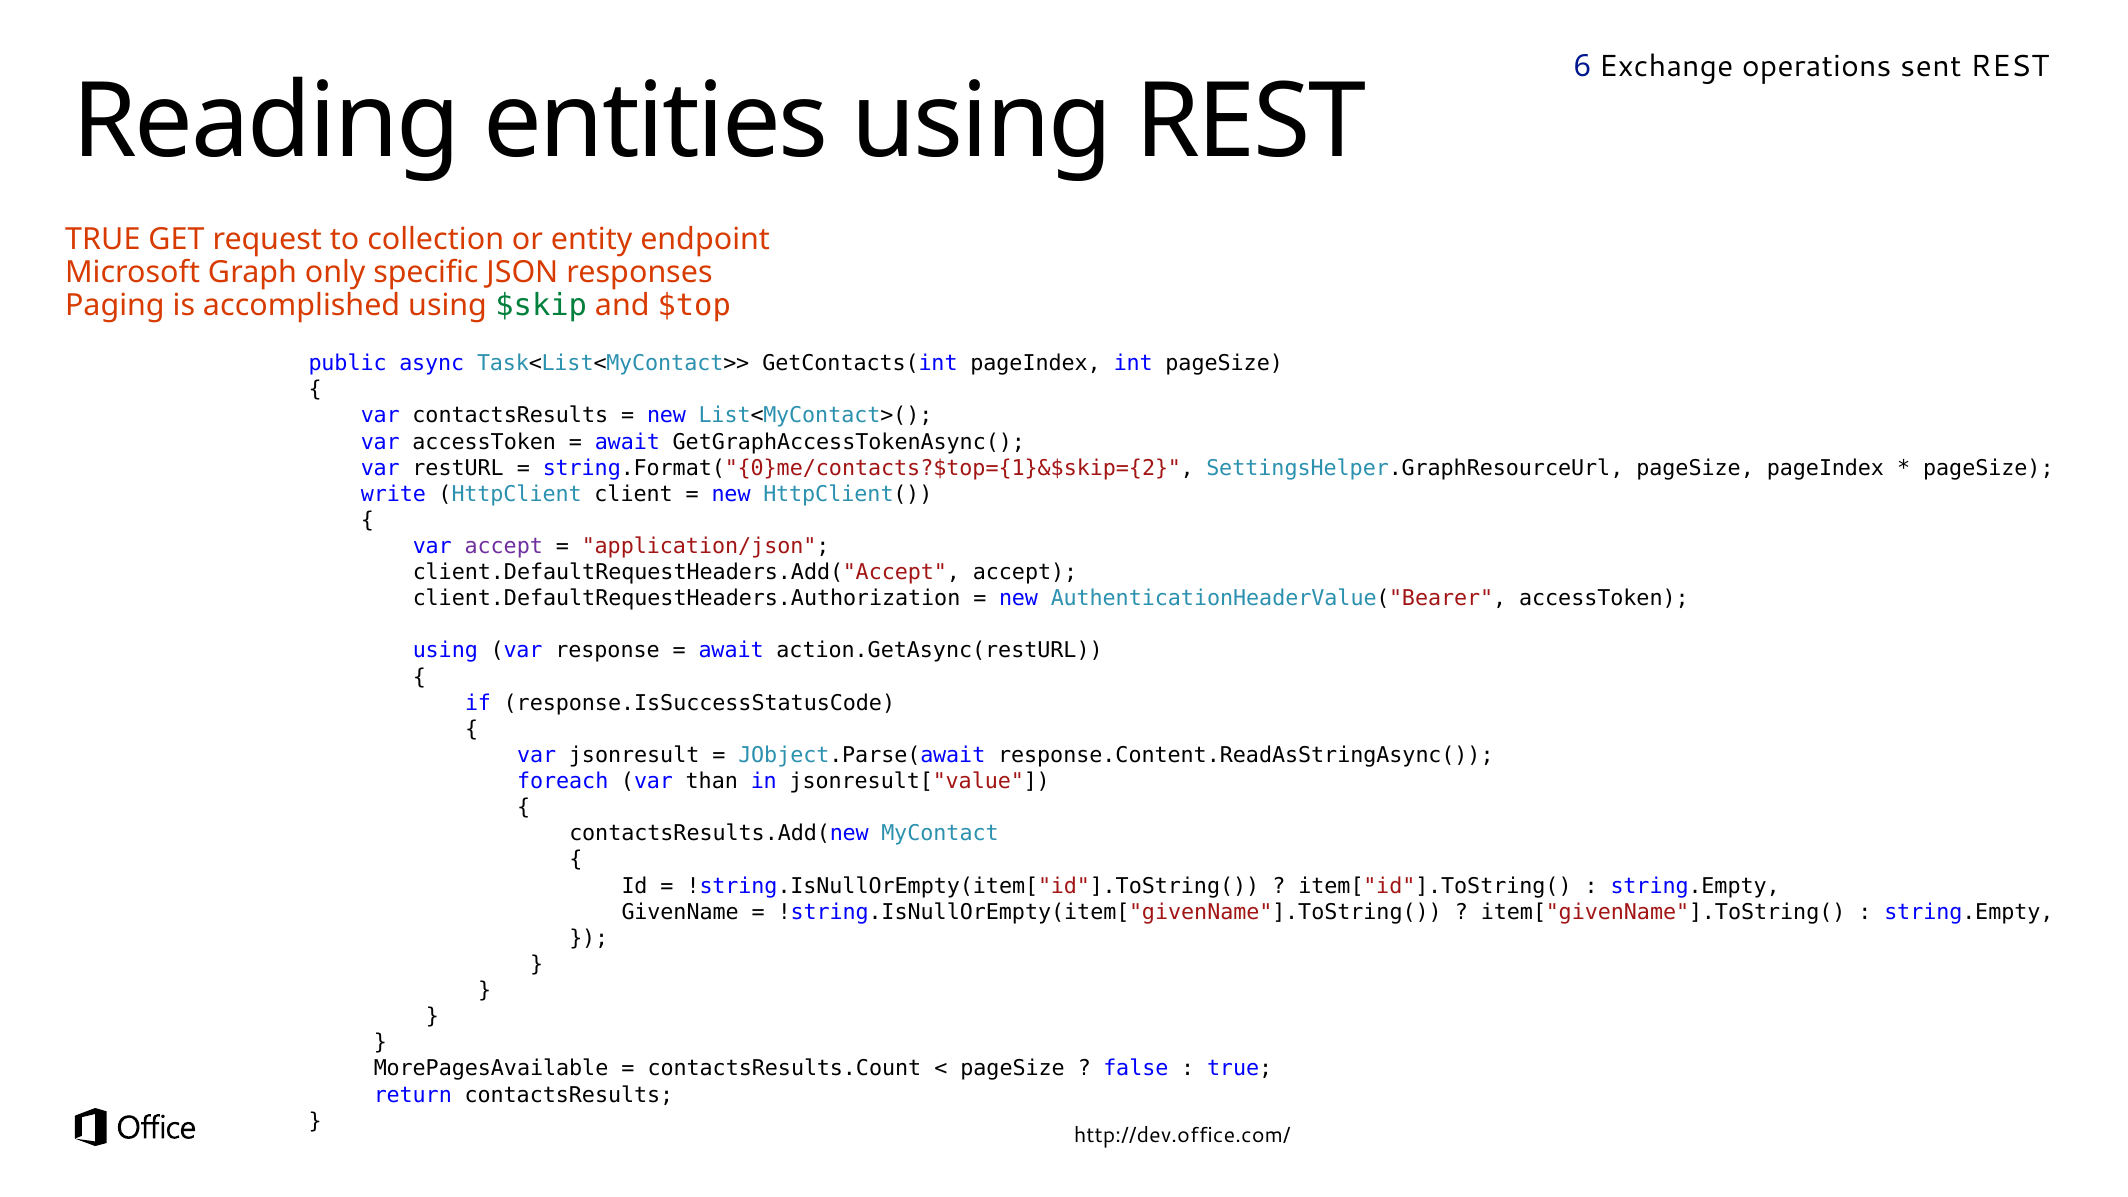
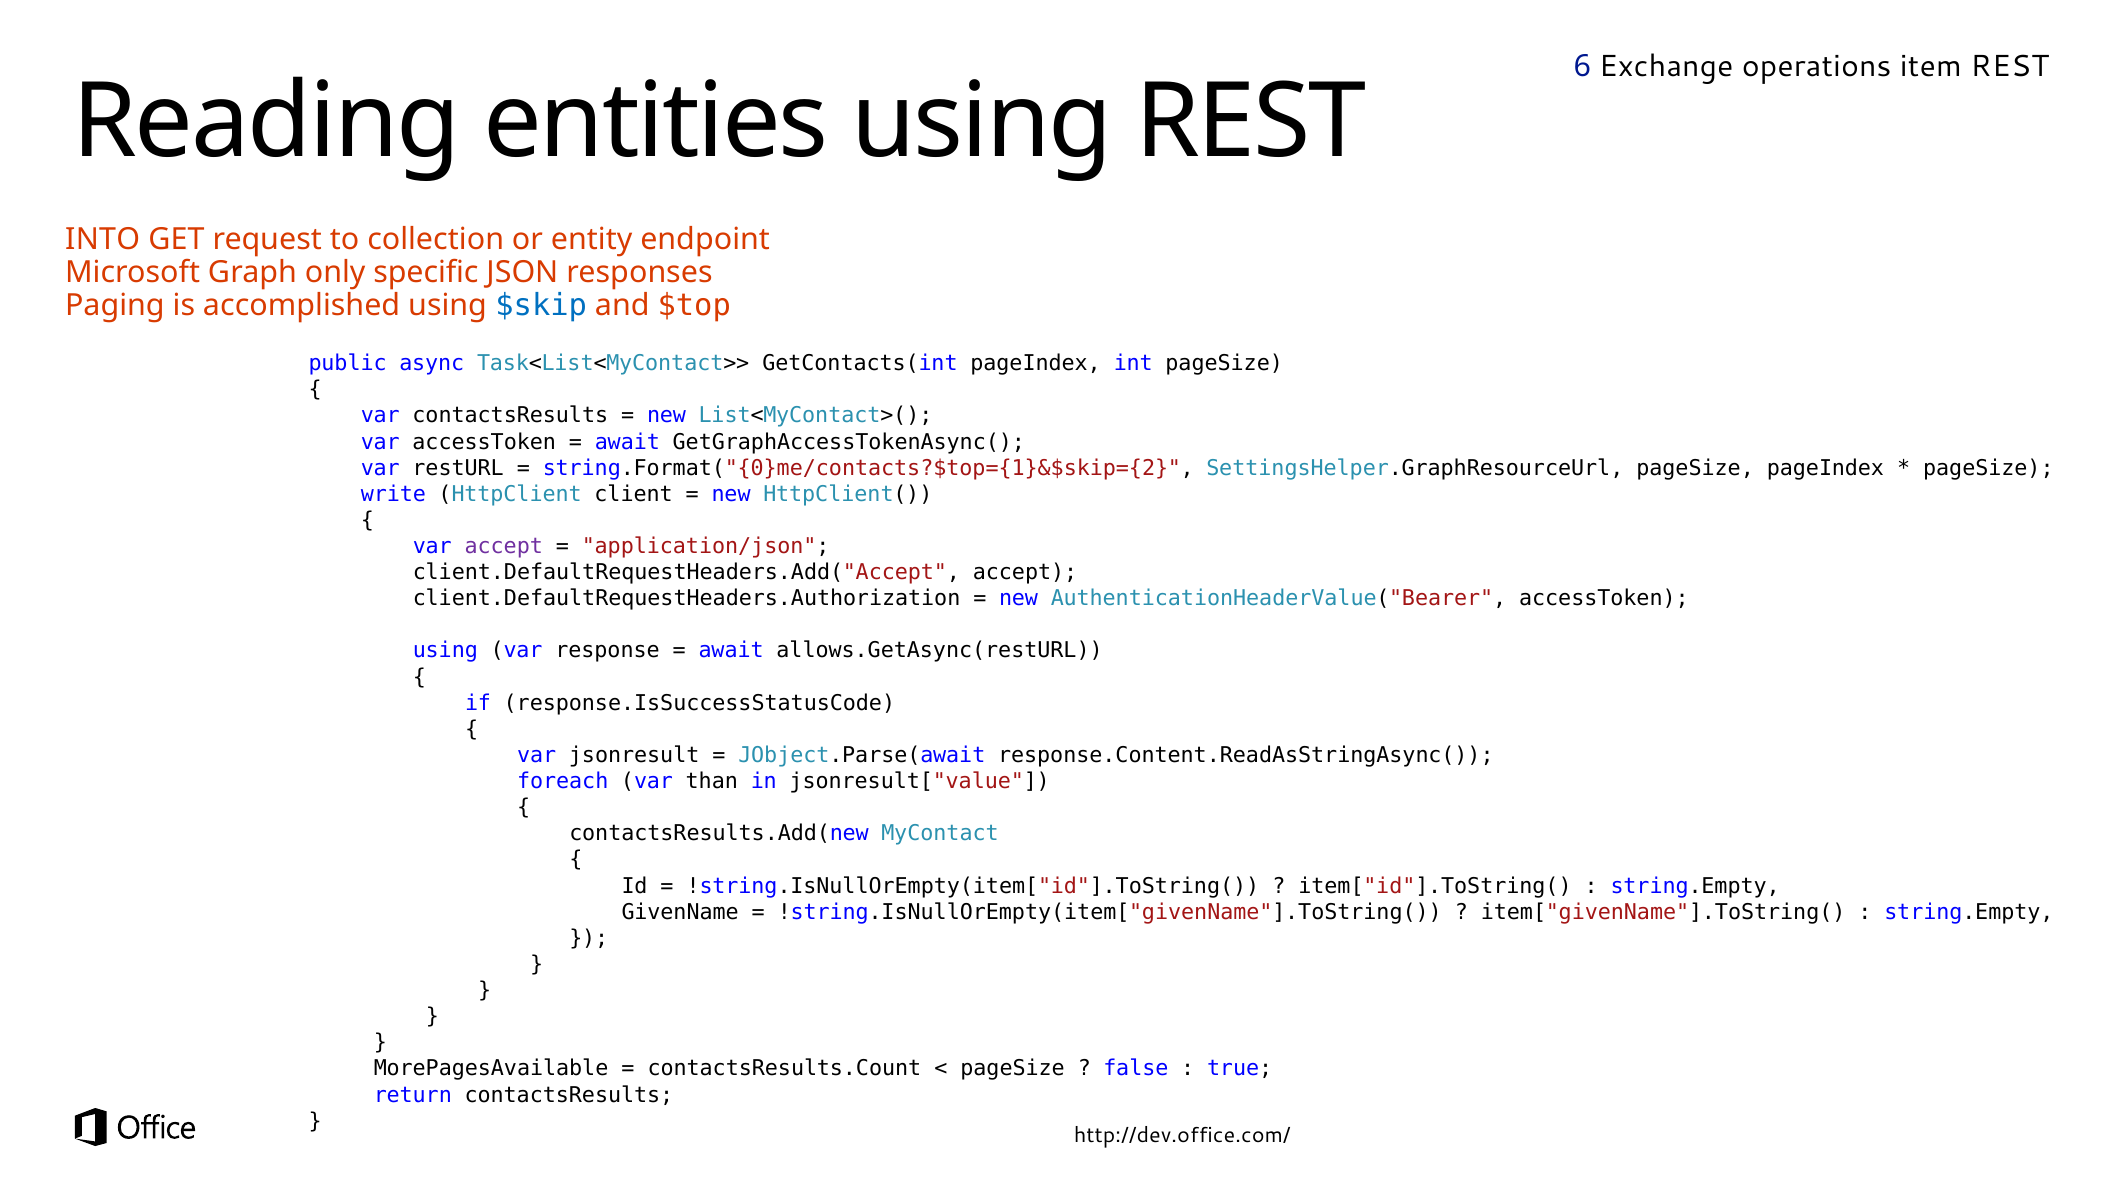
sent: sent -> item
TRUE at (103, 240): TRUE -> INTO
$skip colour: green -> blue
action.GetAsync(restURL: action.GetAsync(restURL -> allows.GetAsync(restURL
